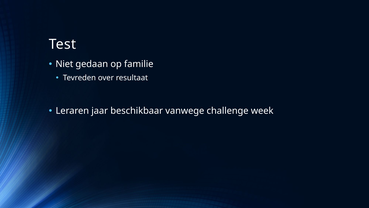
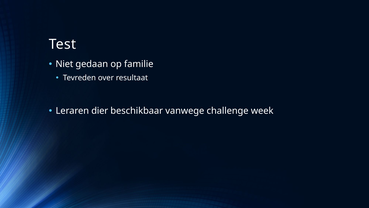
jaar: jaar -> dier
